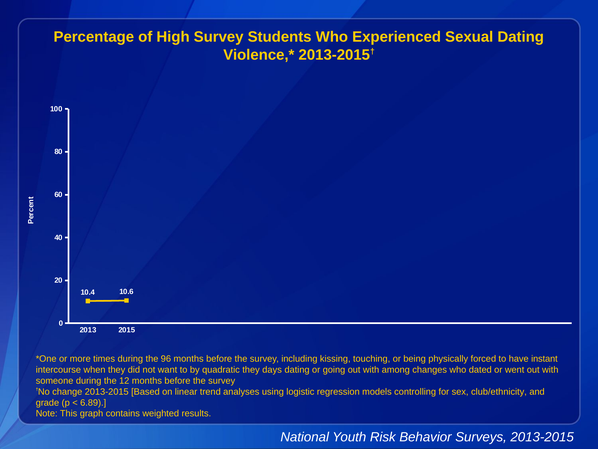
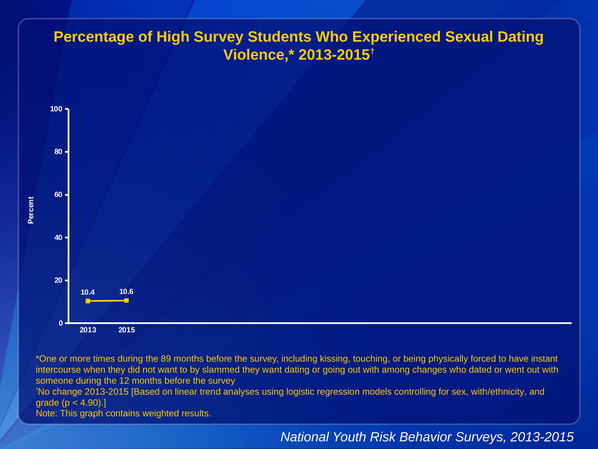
96: 96 -> 89
quadratic: quadratic -> slammed
they days: days -> want
club/ethnicity: club/ethnicity -> with/ethnicity
6.89: 6.89 -> 4.90
